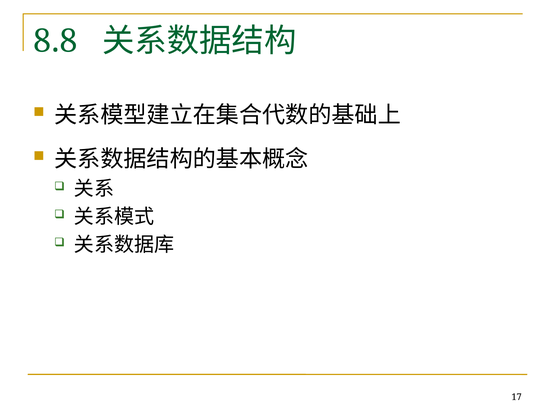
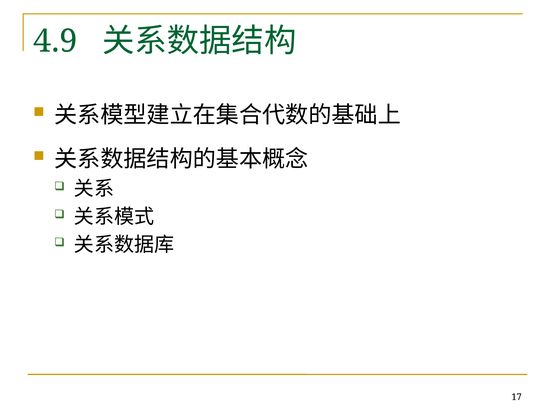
8.8: 8.8 -> 4.9
